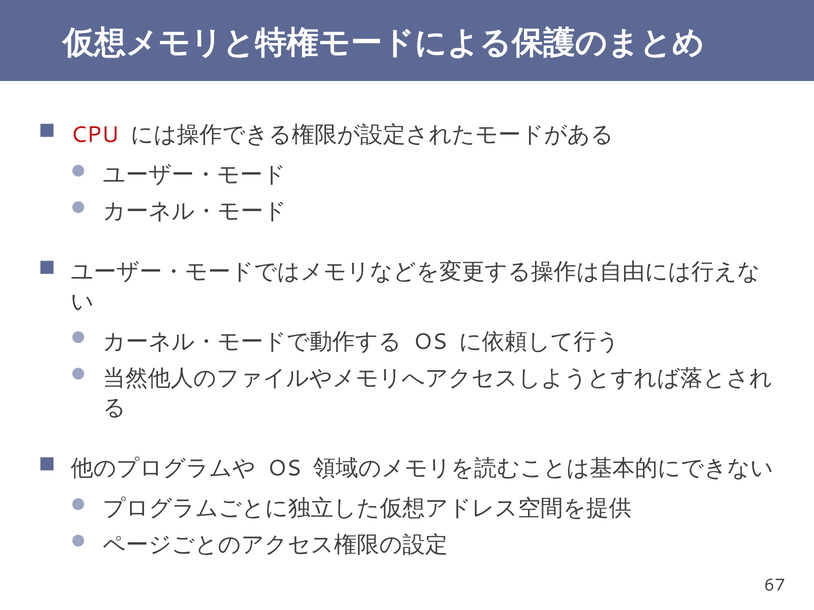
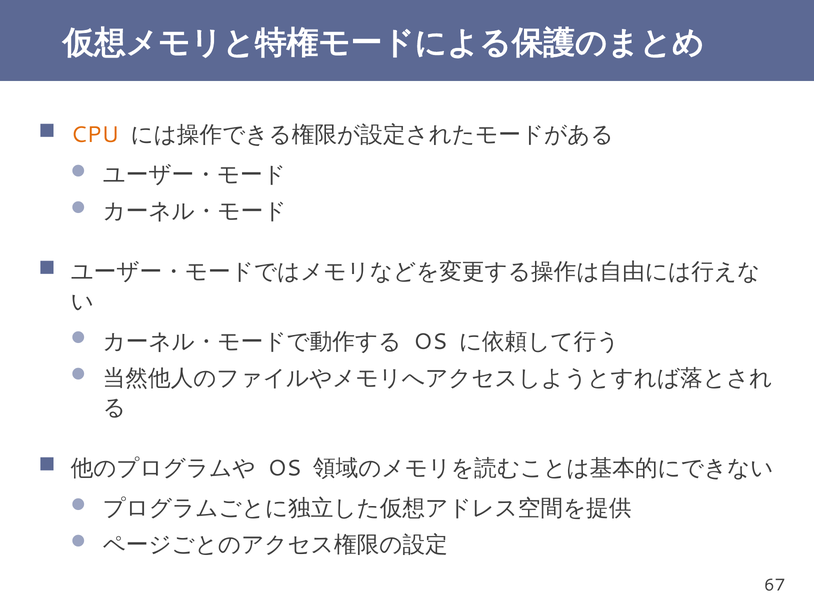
CPU colour: red -> orange
